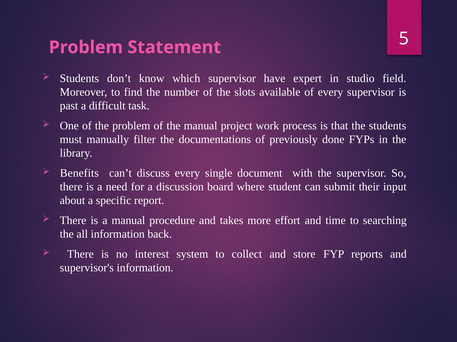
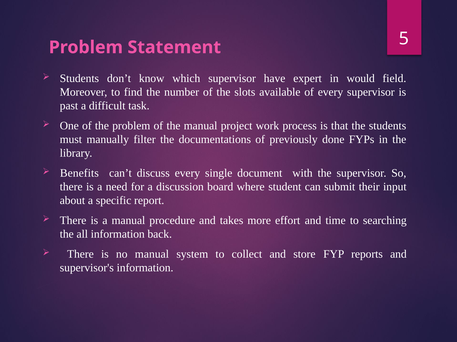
studio: studio -> would
no interest: interest -> manual
